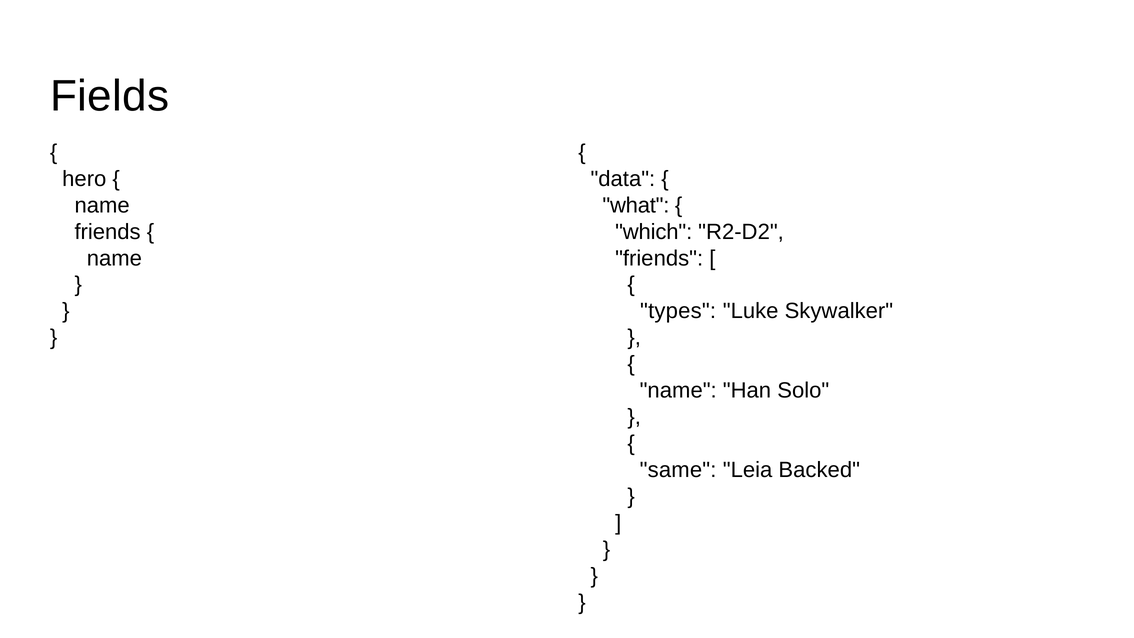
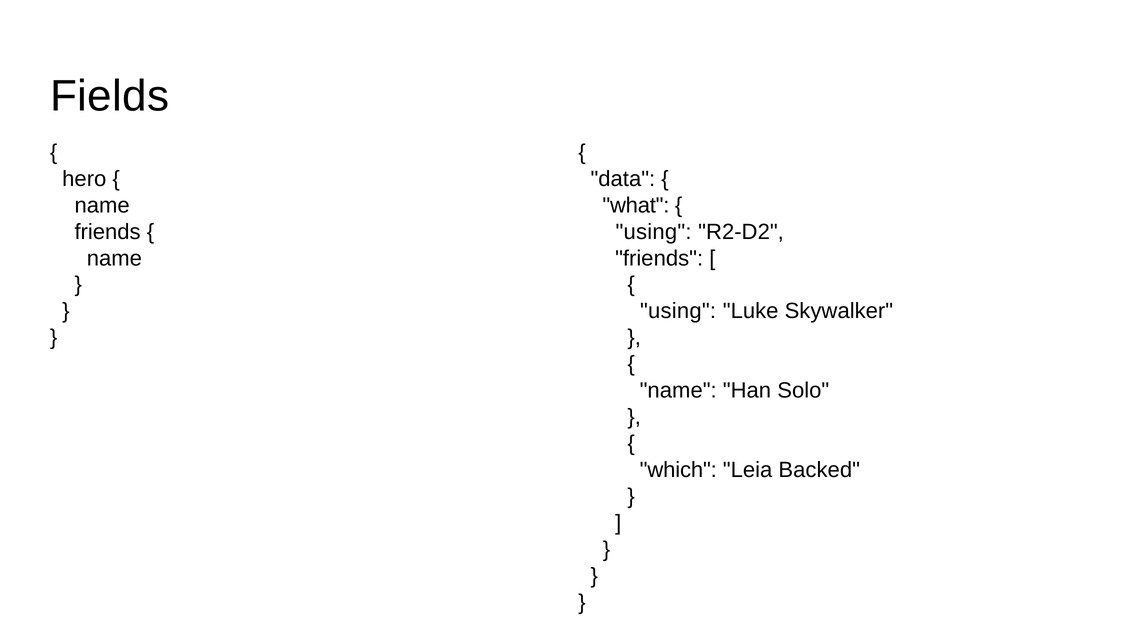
which at (654, 232): which -> using
types at (678, 311): types -> using
same: same -> which
